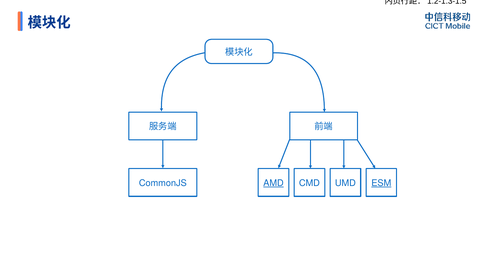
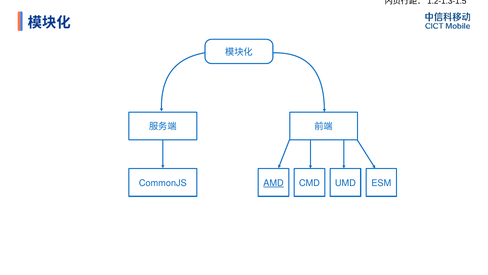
ESM underline: present -> none
